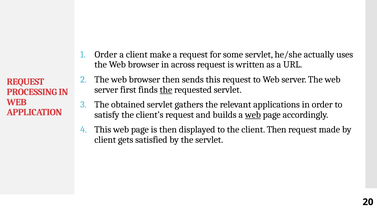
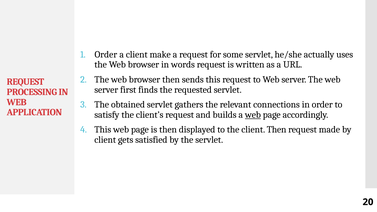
across: across -> words
the at (166, 90) underline: present -> none
applications: applications -> connections
